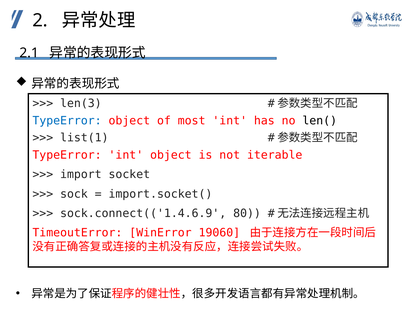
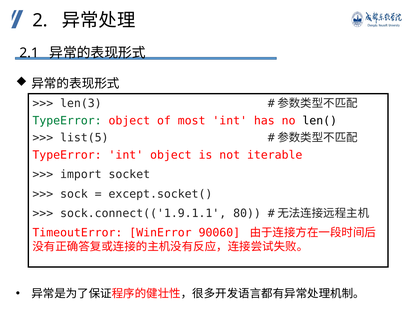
TypeError at (67, 121) colour: blue -> green
list(1: list(1 -> list(5
import.socket(: import.socket( -> except.socket(
sock.connect(('1.4.6.9: sock.connect(('1.4.6.9 -> sock.connect(('1.9.1.1
19060: 19060 -> 90060
